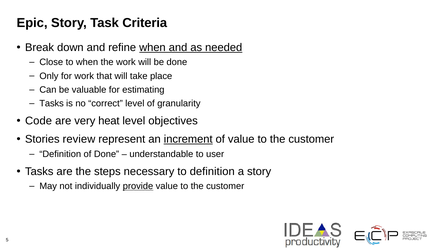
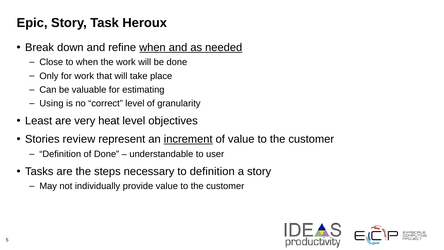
Criteria: Criteria -> Heroux
Tasks at (52, 103): Tasks -> Using
Code: Code -> Least
provide underline: present -> none
